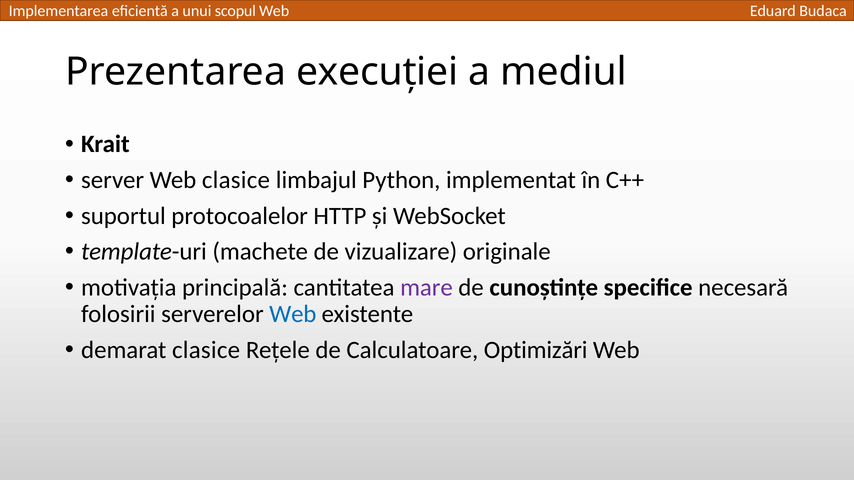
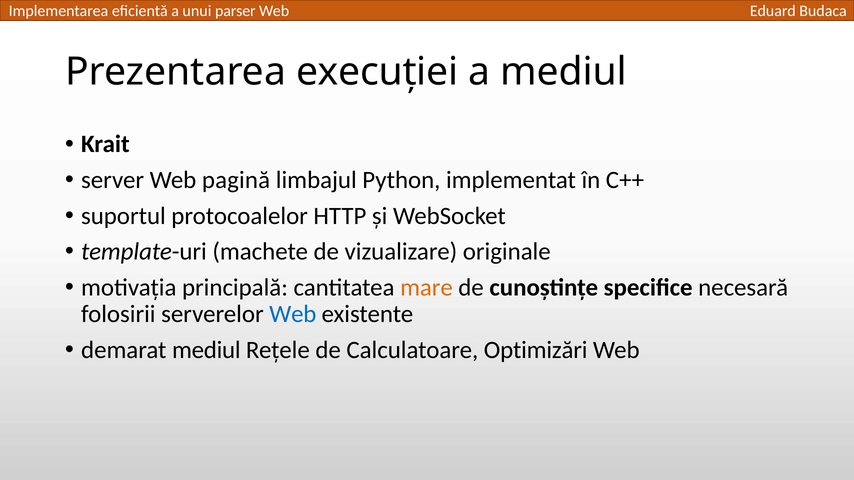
scopul: scopul -> parser
Web clasice: clasice -> pagină
mare colour: purple -> orange
demarat clasice: clasice -> mediul
